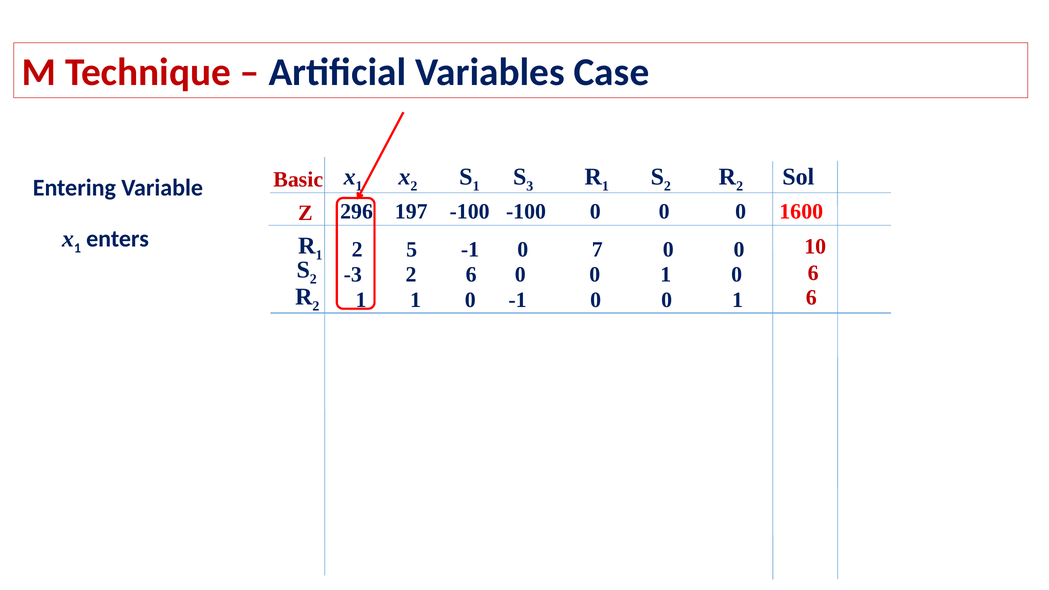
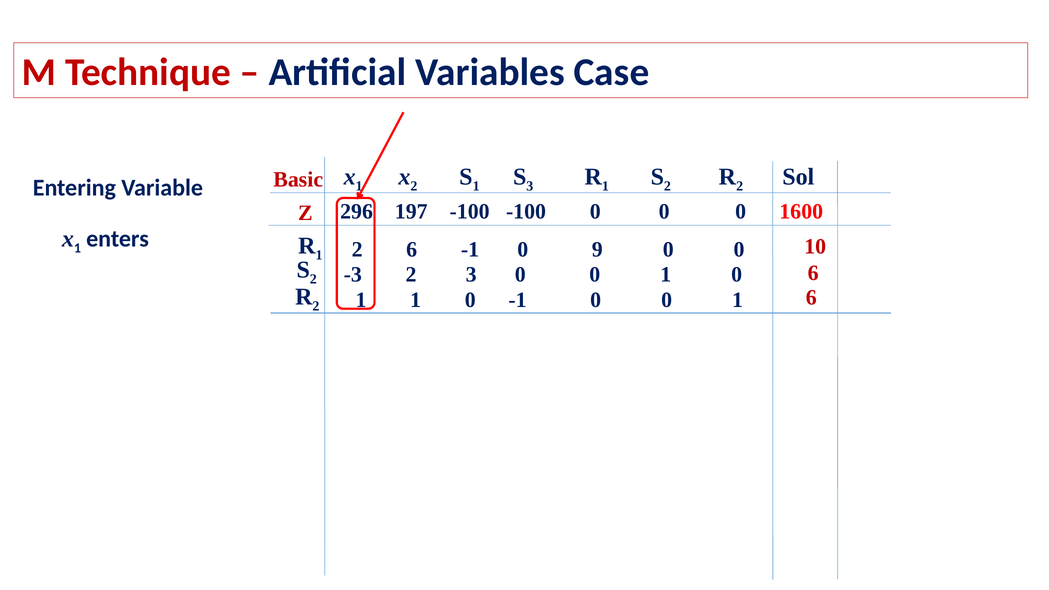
2 5: 5 -> 6
7: 7 -> 9
2 6: 6 -> 3
